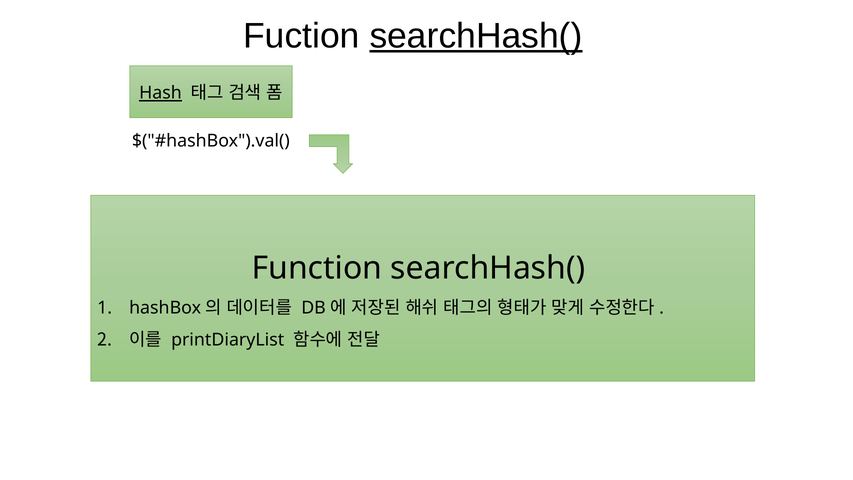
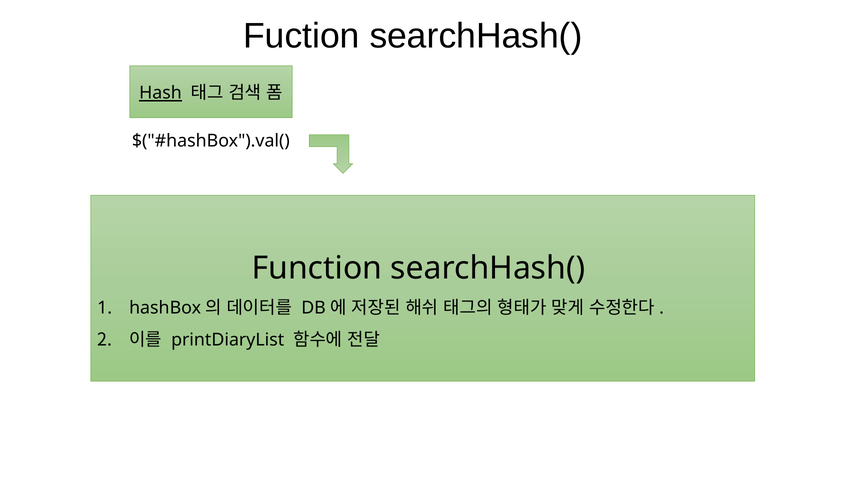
searchHash( at (476, 36) underline: present -> none
